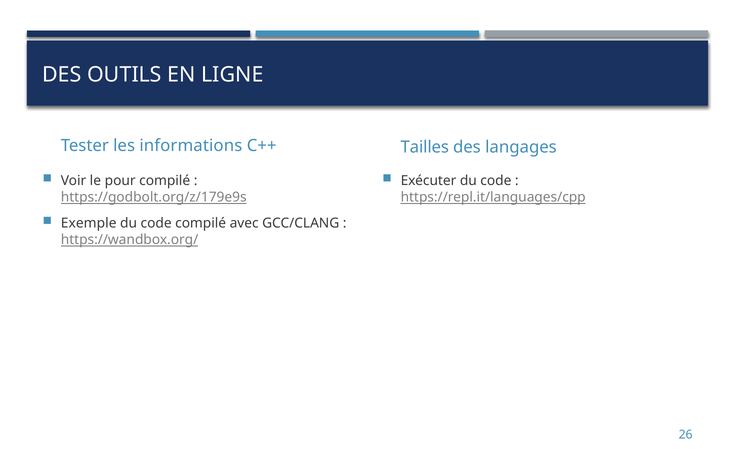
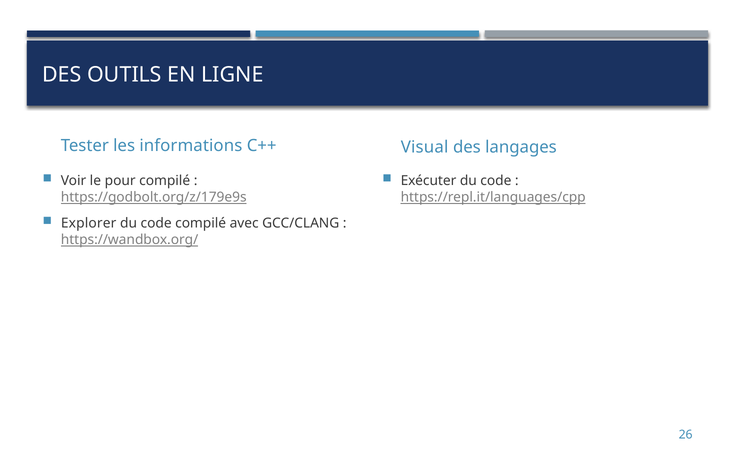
Tailles: Tailles -> Visual
Exemple: Exemple -> Explorer
